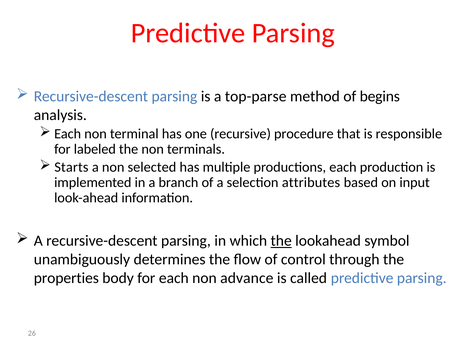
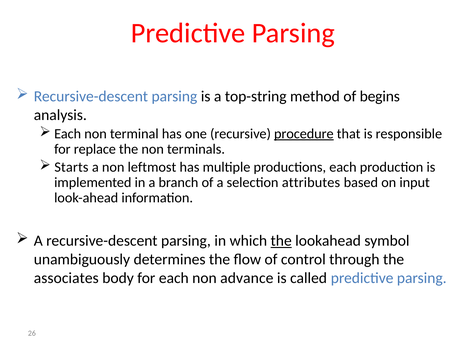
top-parse: top-parse -> top-string
procedure underline: none -> present
labeled: labeled -> replace
selected: selected -> leftmost
properties: properties -> associates
